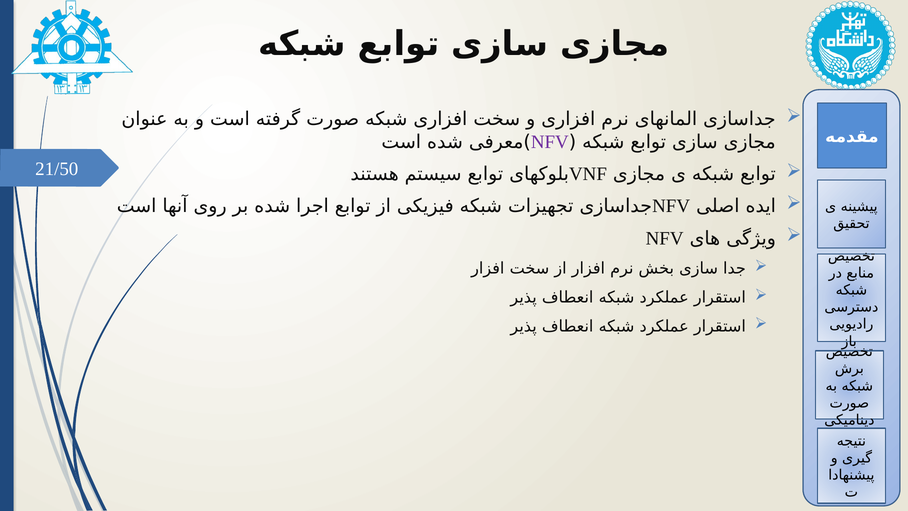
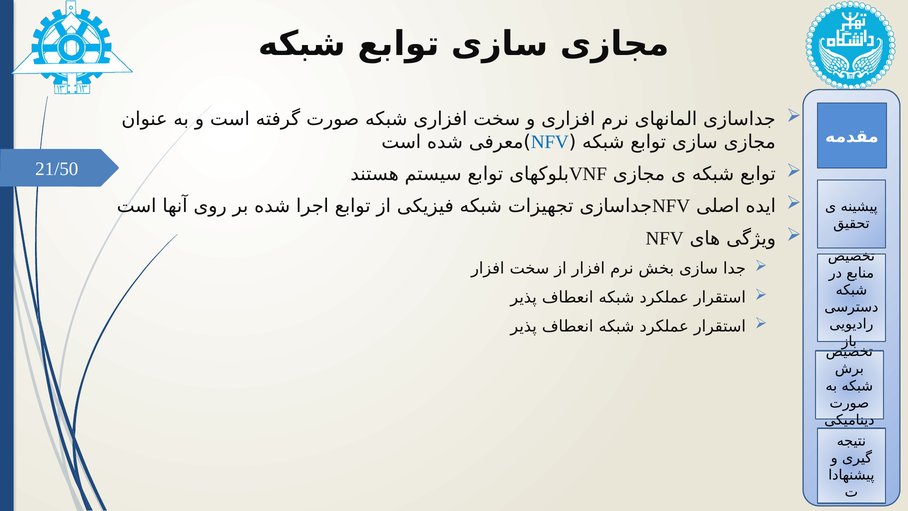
NFV at (550, 142) colour: purple -> blue
